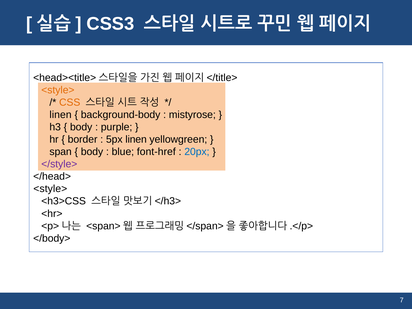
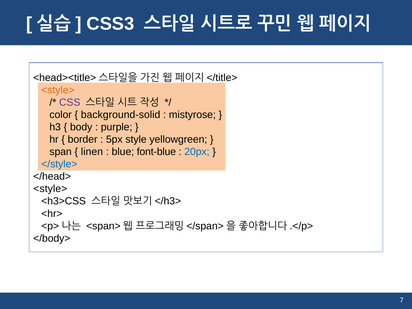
CSS colour: orange -> purple
linen at (61, 115): linen -> color
background-body: background-body -> background-solid
5px linen: linen -> style
body at (92, 152): body -> linen
font-href: font-href -> font-blue
</style> colour: purple -> blue
